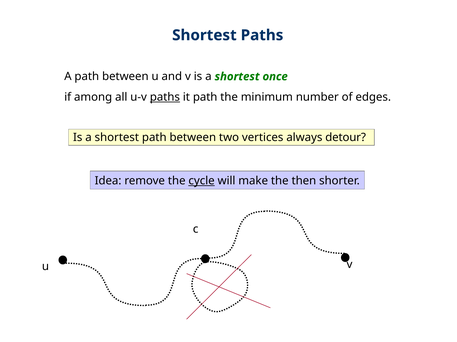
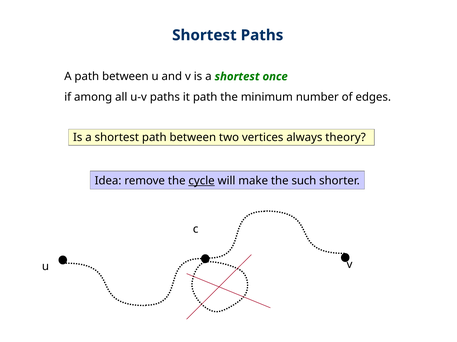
paths at (165, 97) underline: present -> none
detour: detour -> theory
then: then -> such
